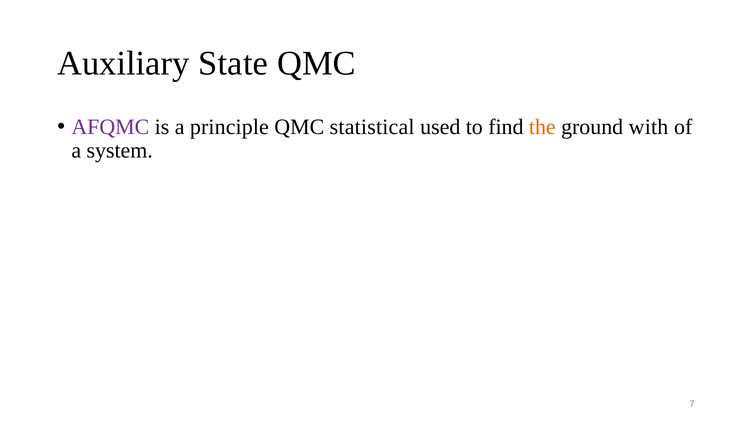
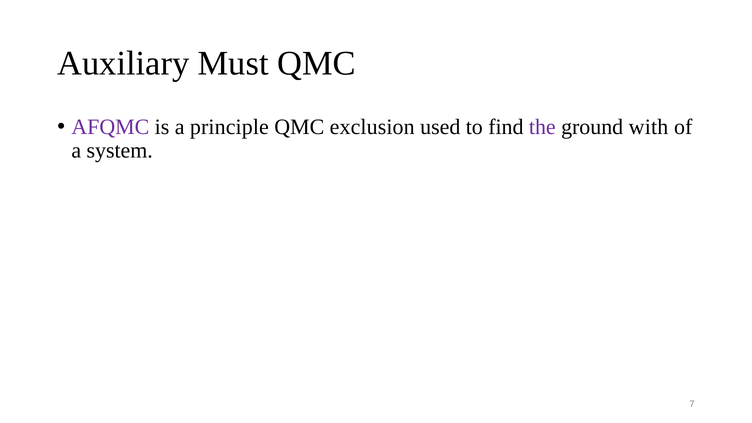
State: State -> Must
statistical: statistical -> exclusion
the colour: orange -> purple
